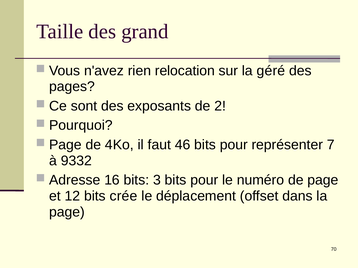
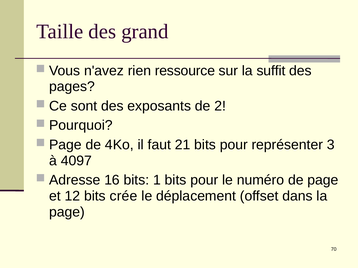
relocation: relocation -> ressource
géré: géré -> suffit
46: 46 -> 21
7: 7 -> 3
9332: 9332 -> 4097
3: 3 -> 1
